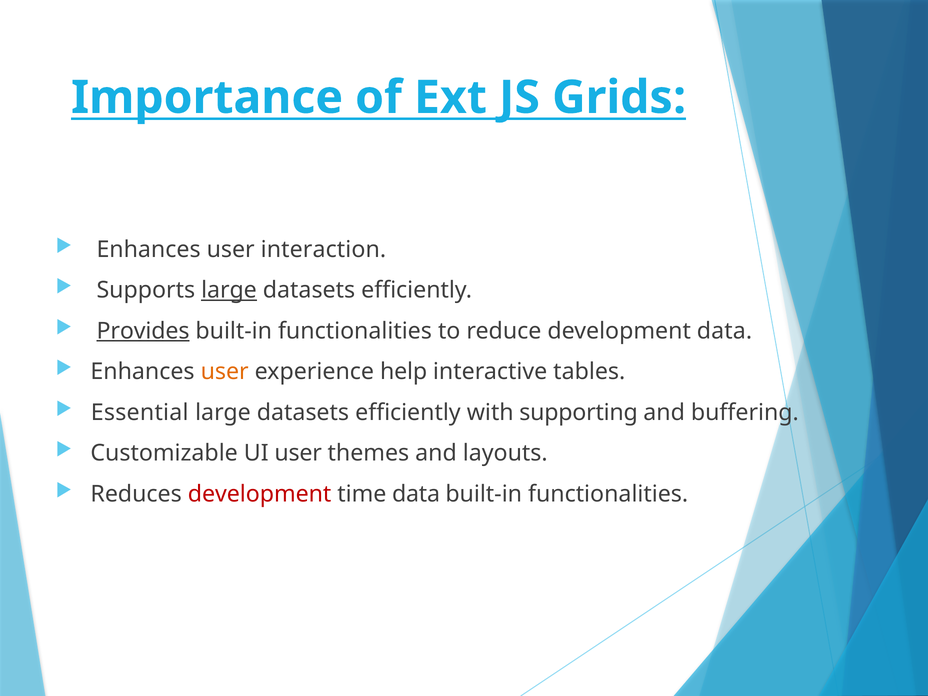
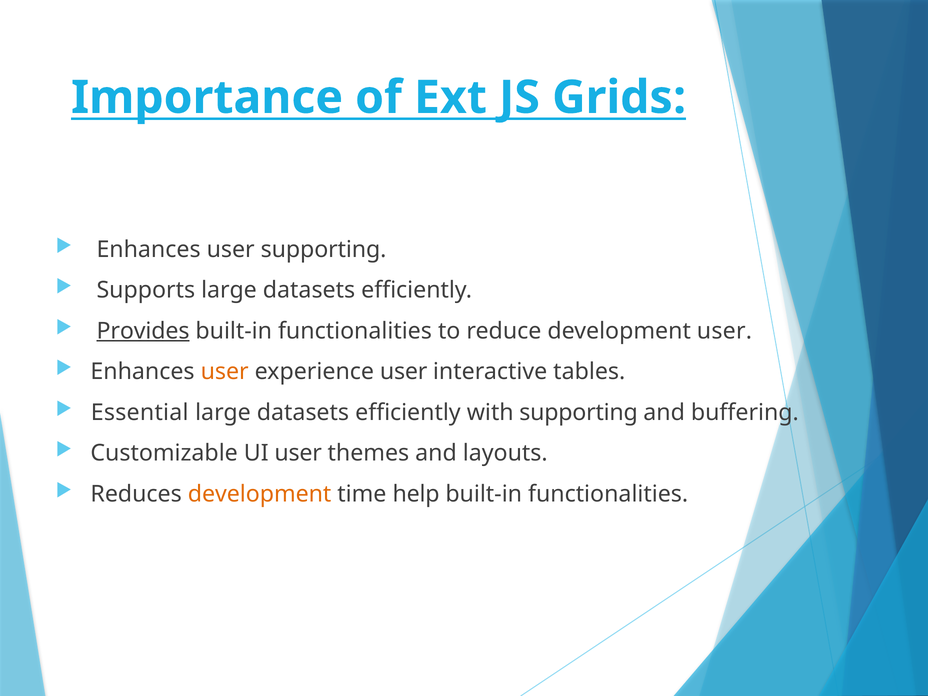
user interaction: interaction -> supporting
large at (229, 290) underline: present -> none
development data: data -> user
experience help: help -> user
development at (260, 494) colour: red -> orange
time data: data -> help
